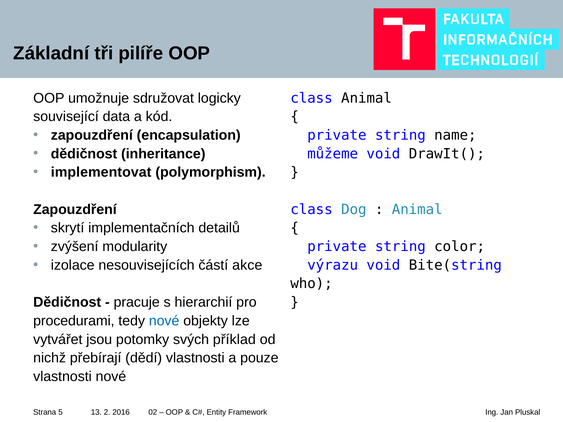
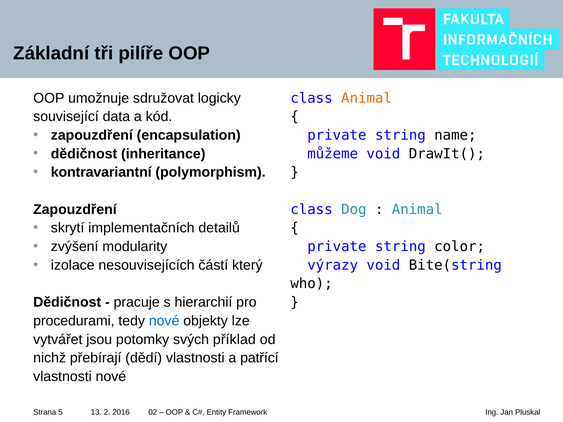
Animal at (367, 98) colour: black -> orange
implementovat: implementovat -> kontravariantní
akce: akce -> který
výrazu: výrazu -> výrazy
pouze: pouze -> patřící
